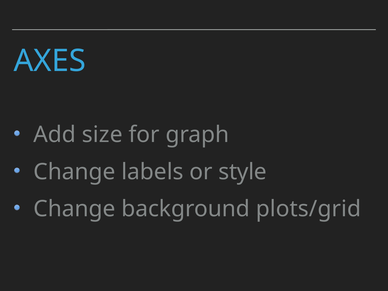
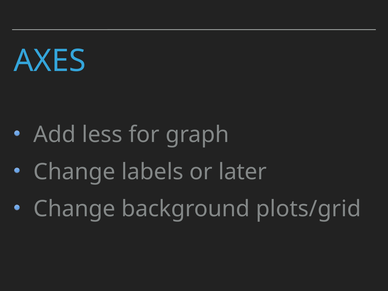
size: size -> less
style: style -> later
